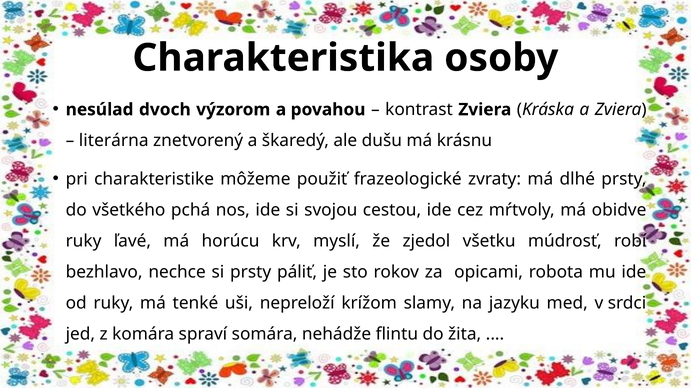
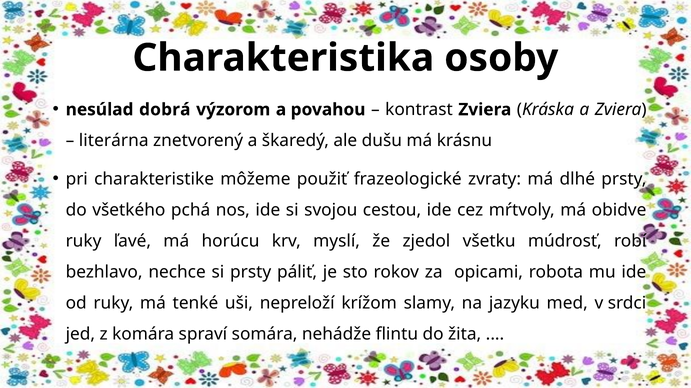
dvoch: dvoch -> dobrá
